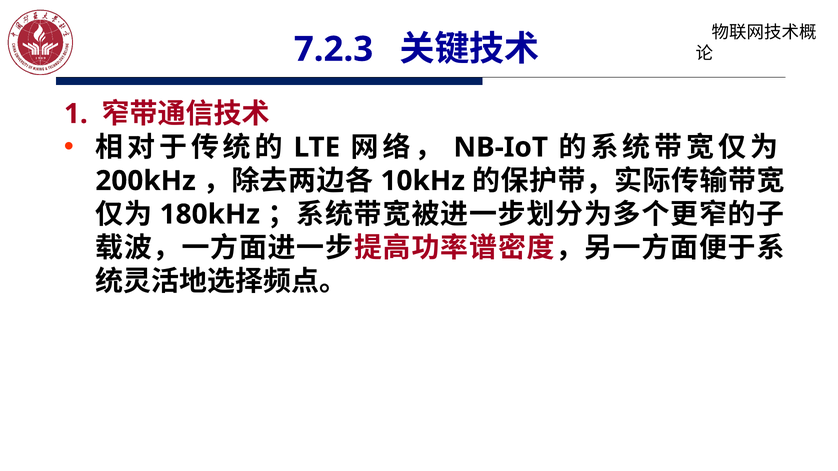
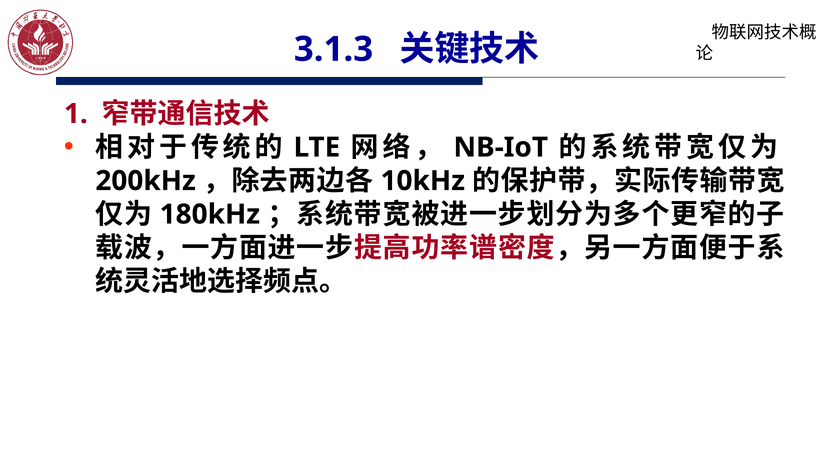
7.2.3: 7.2.3 -> 3.1.3
